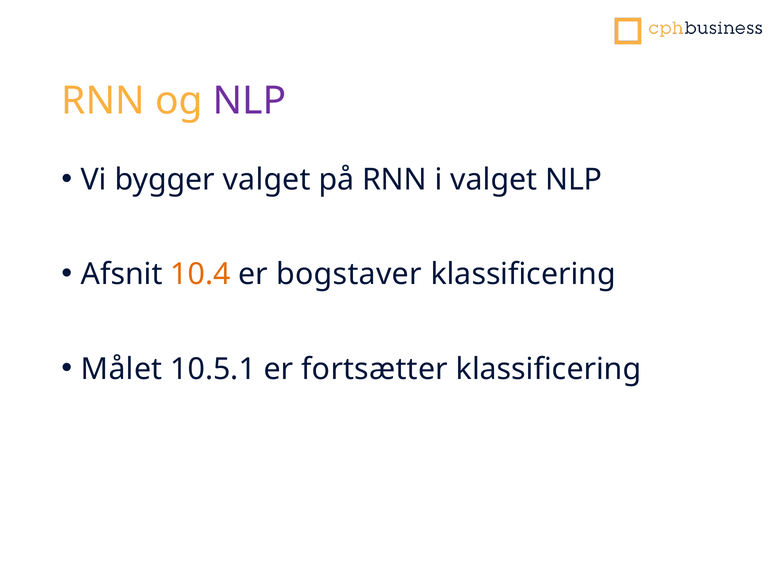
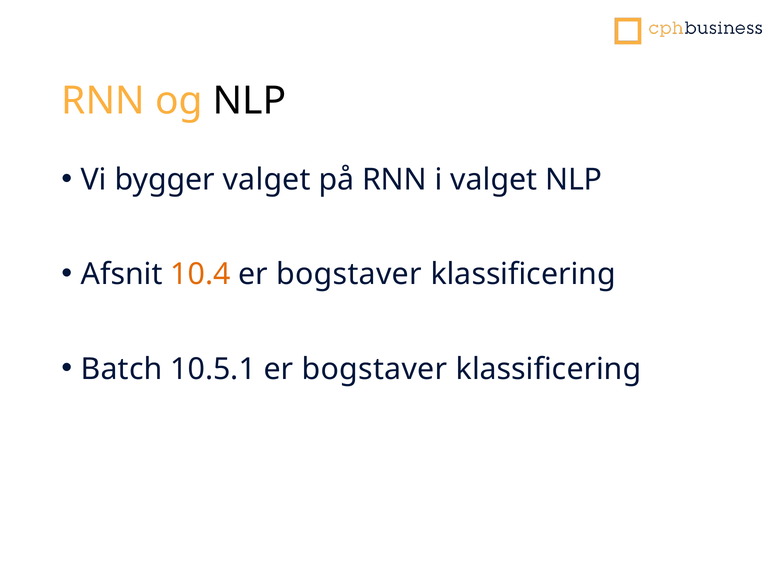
NLP at (249, 101) colour: purple -> black
Målet: Målet -> Batch
10.5.1 er fortsætter: fortsætter -> bogstaver
